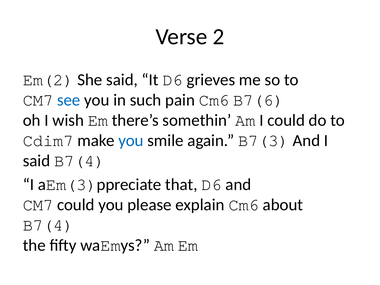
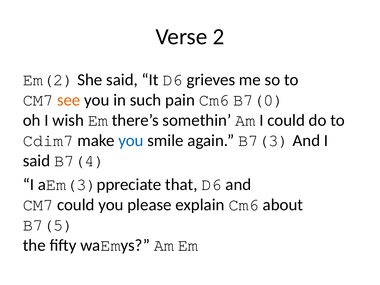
see colour: blue -> orange
B7(6: B7(6 -> B7(0
B7(4 at (48, 225): B7(4 -> B7(5
